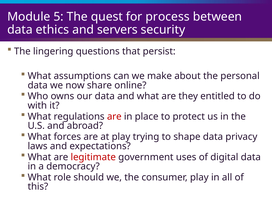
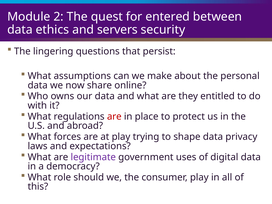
5: 5 -> 2
process: process -> entered
legitimate colour: red -> purple
